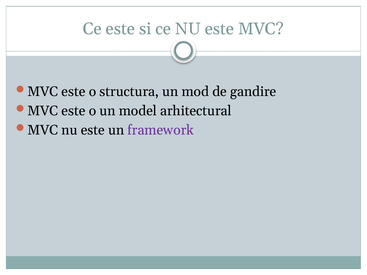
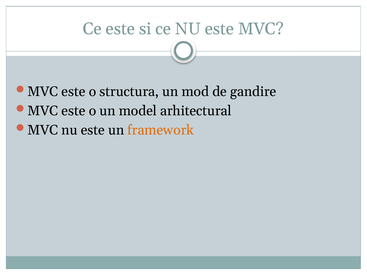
framework colour: purple -> orange
